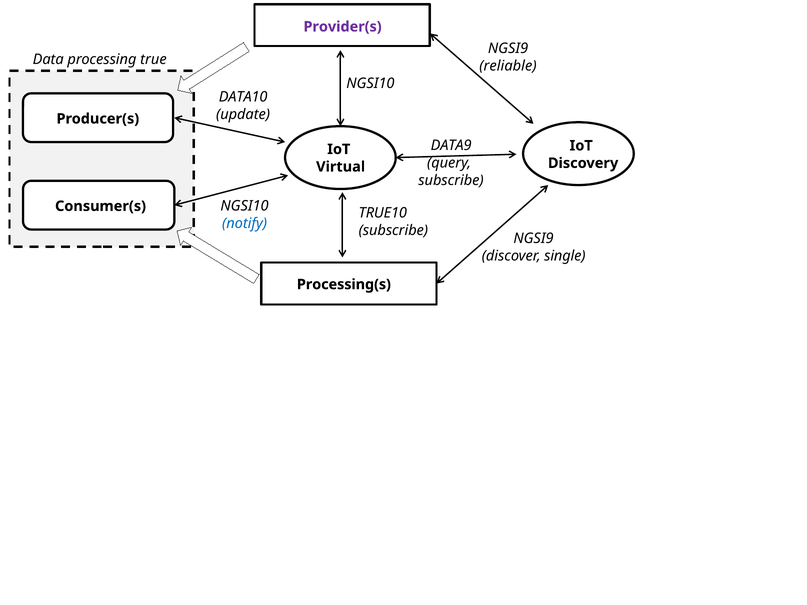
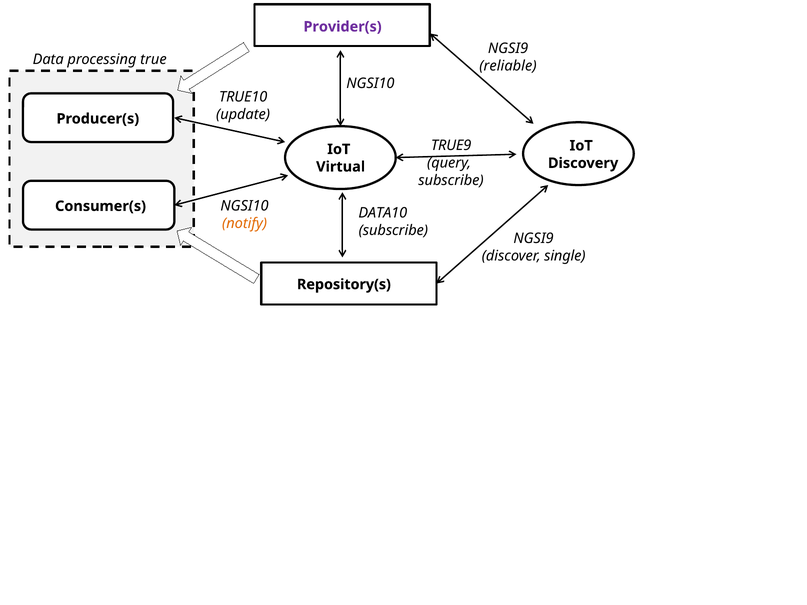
DATA10: DATA10 -> TRUE10
DATA9: DATA9 -> TRUE9
TRUE10: TRUE10 -> DATA10
notify colour: blue -> orange
Processing(s: Processing(s -> Repository(s
